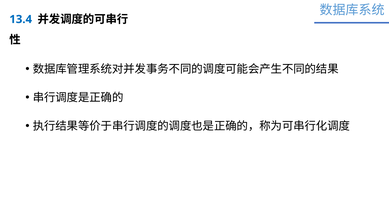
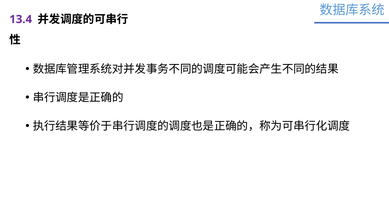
13.4 colour: blue -> purple
